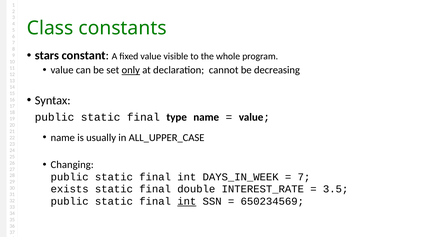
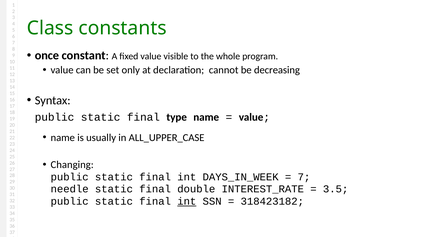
stars: stars -> once
only underline: present -> none
exists: exists -> needle
650234569: 650234569 -> 318423182
